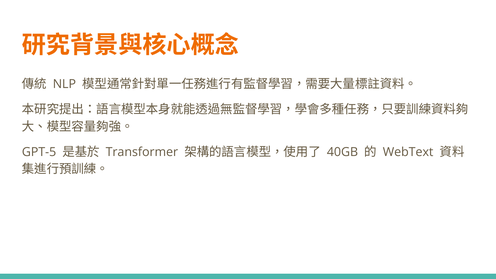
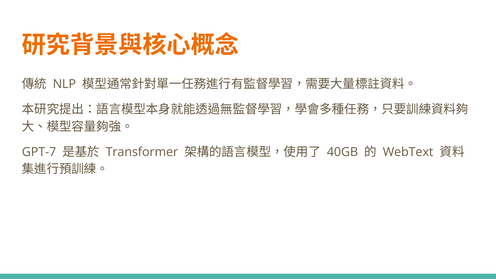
GPT-5: GPT-5 -> GPT-7
